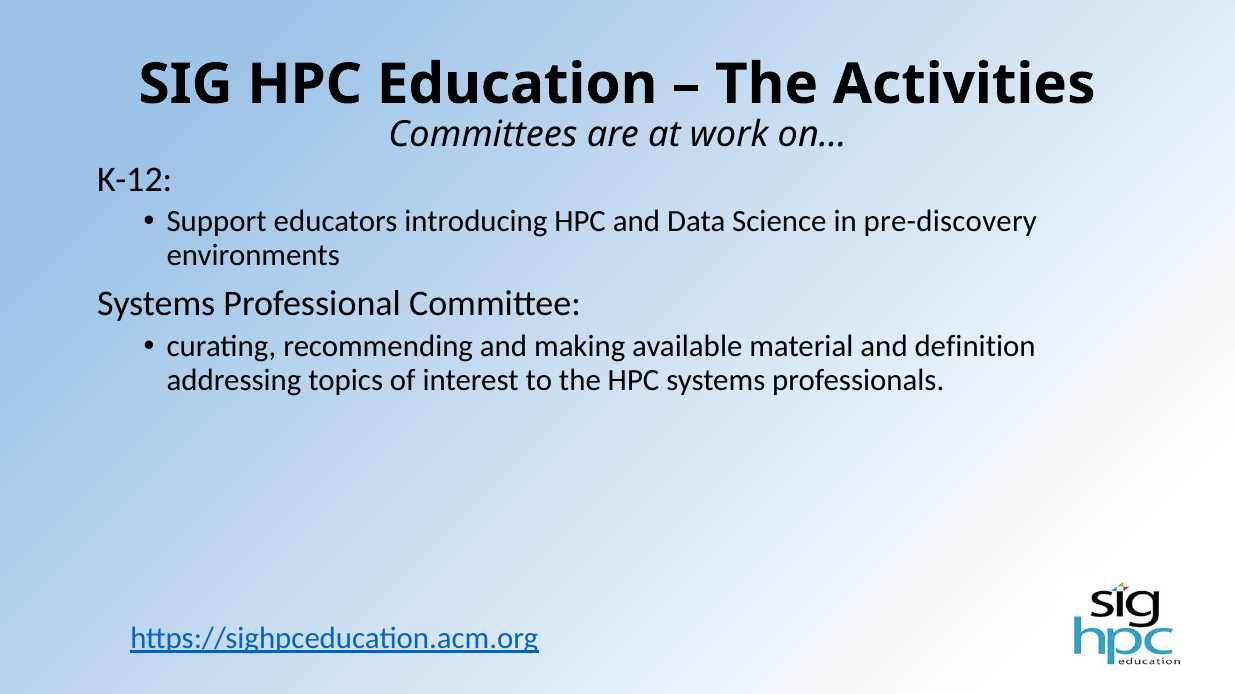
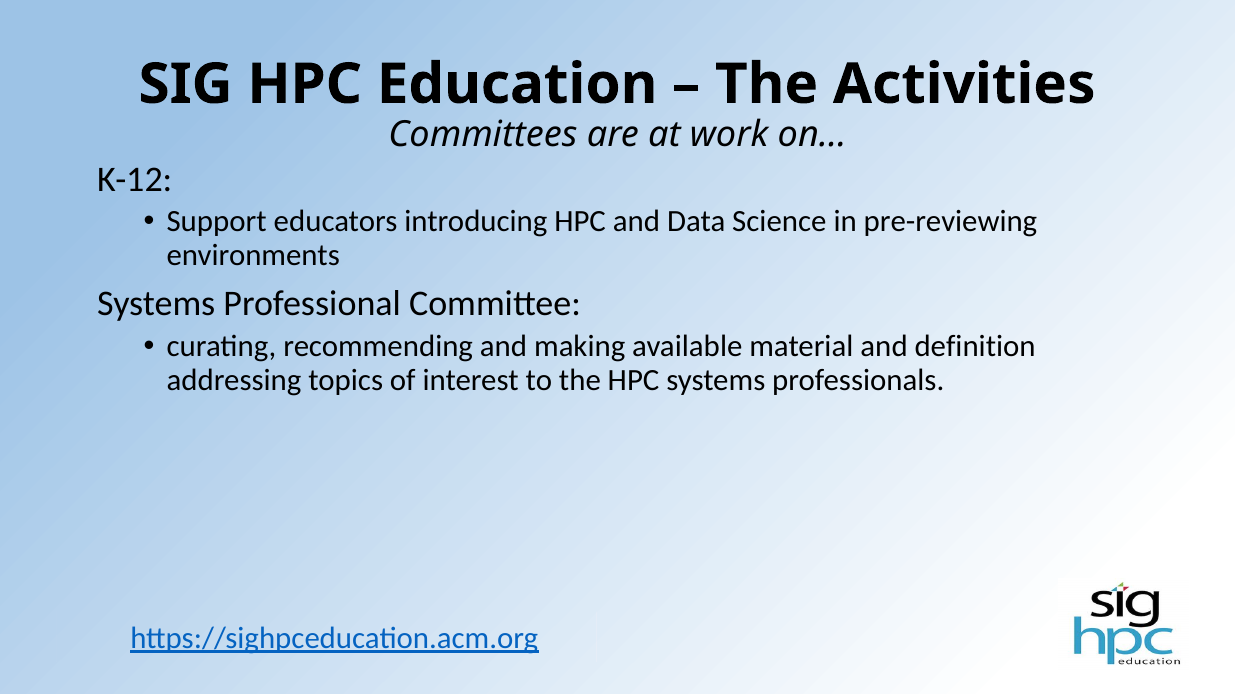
pre-discovery: pre-discovery -> pre-reviewing
